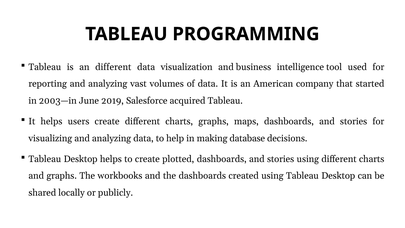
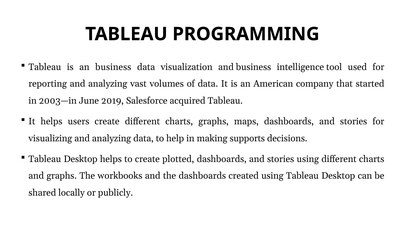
an different: different -> business
database: database -> supports
